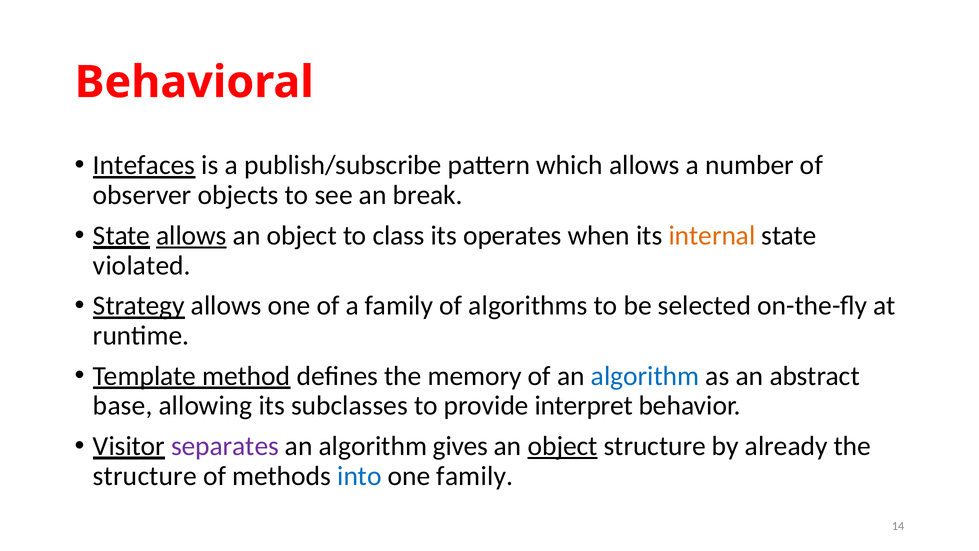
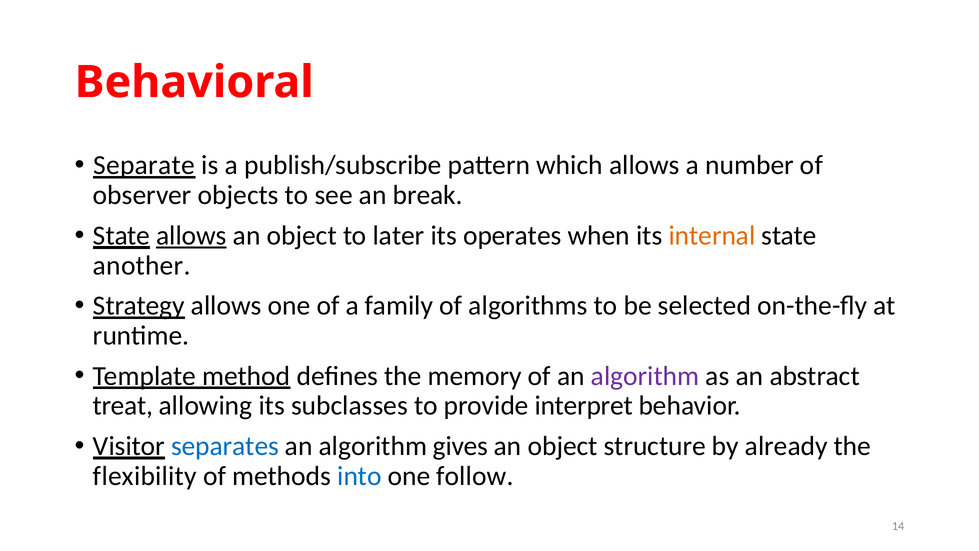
Intefaces: Intefaces -> Separate
class: class -> later
violated: violated -> another
algorithm at (645, 376) colour: blue -> purple
base: base -> treat
separates colour: purple -> blue
object at (563, 446) underline: present -> none
structure at (145, 476): structure -> flexibility
one family: family -> follow
